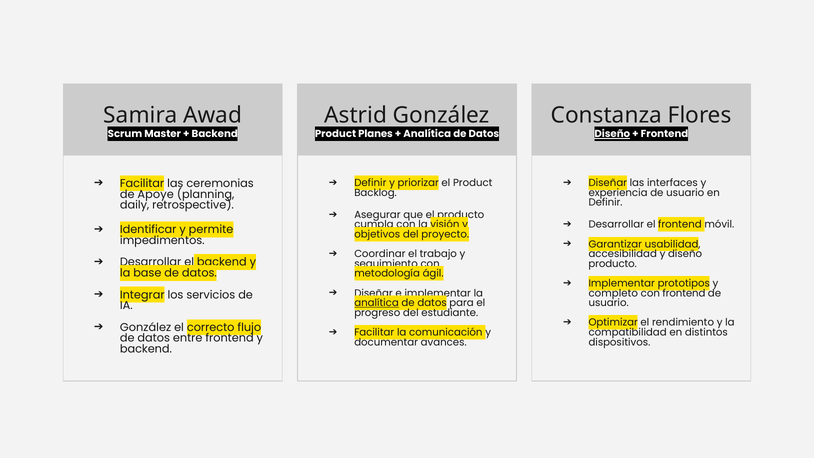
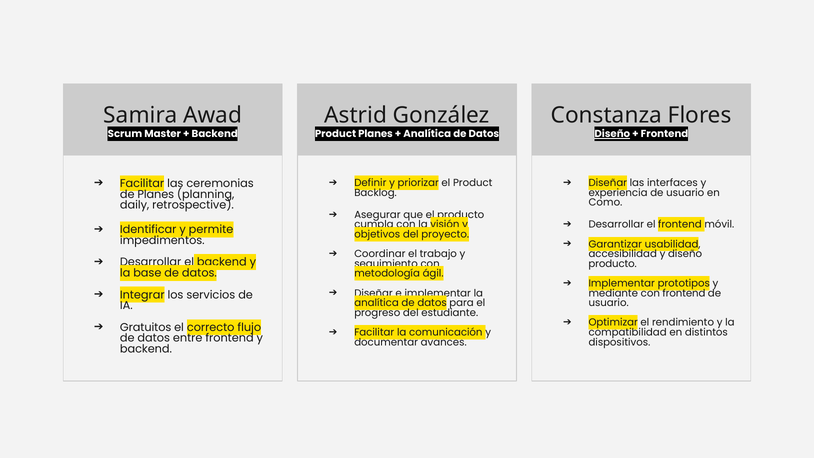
de Apoye: Apoye -> Planes
Definir at (606, 202): Definir -> Como
completo: completo -> mediante
analítica at (377, 303) underline: present -> none
González at (146, 327): González -> Gratuitos
